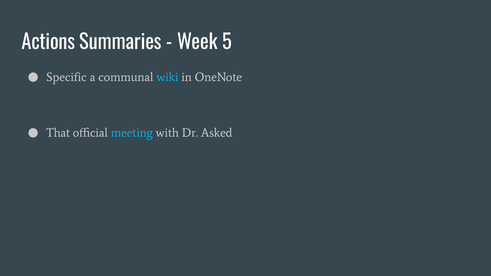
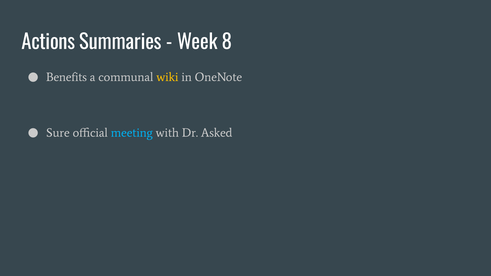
5: 5 -> 8
Specific: Specific -> Benefits
wiki colour: light blue -> yellow
That: That -> Sure
